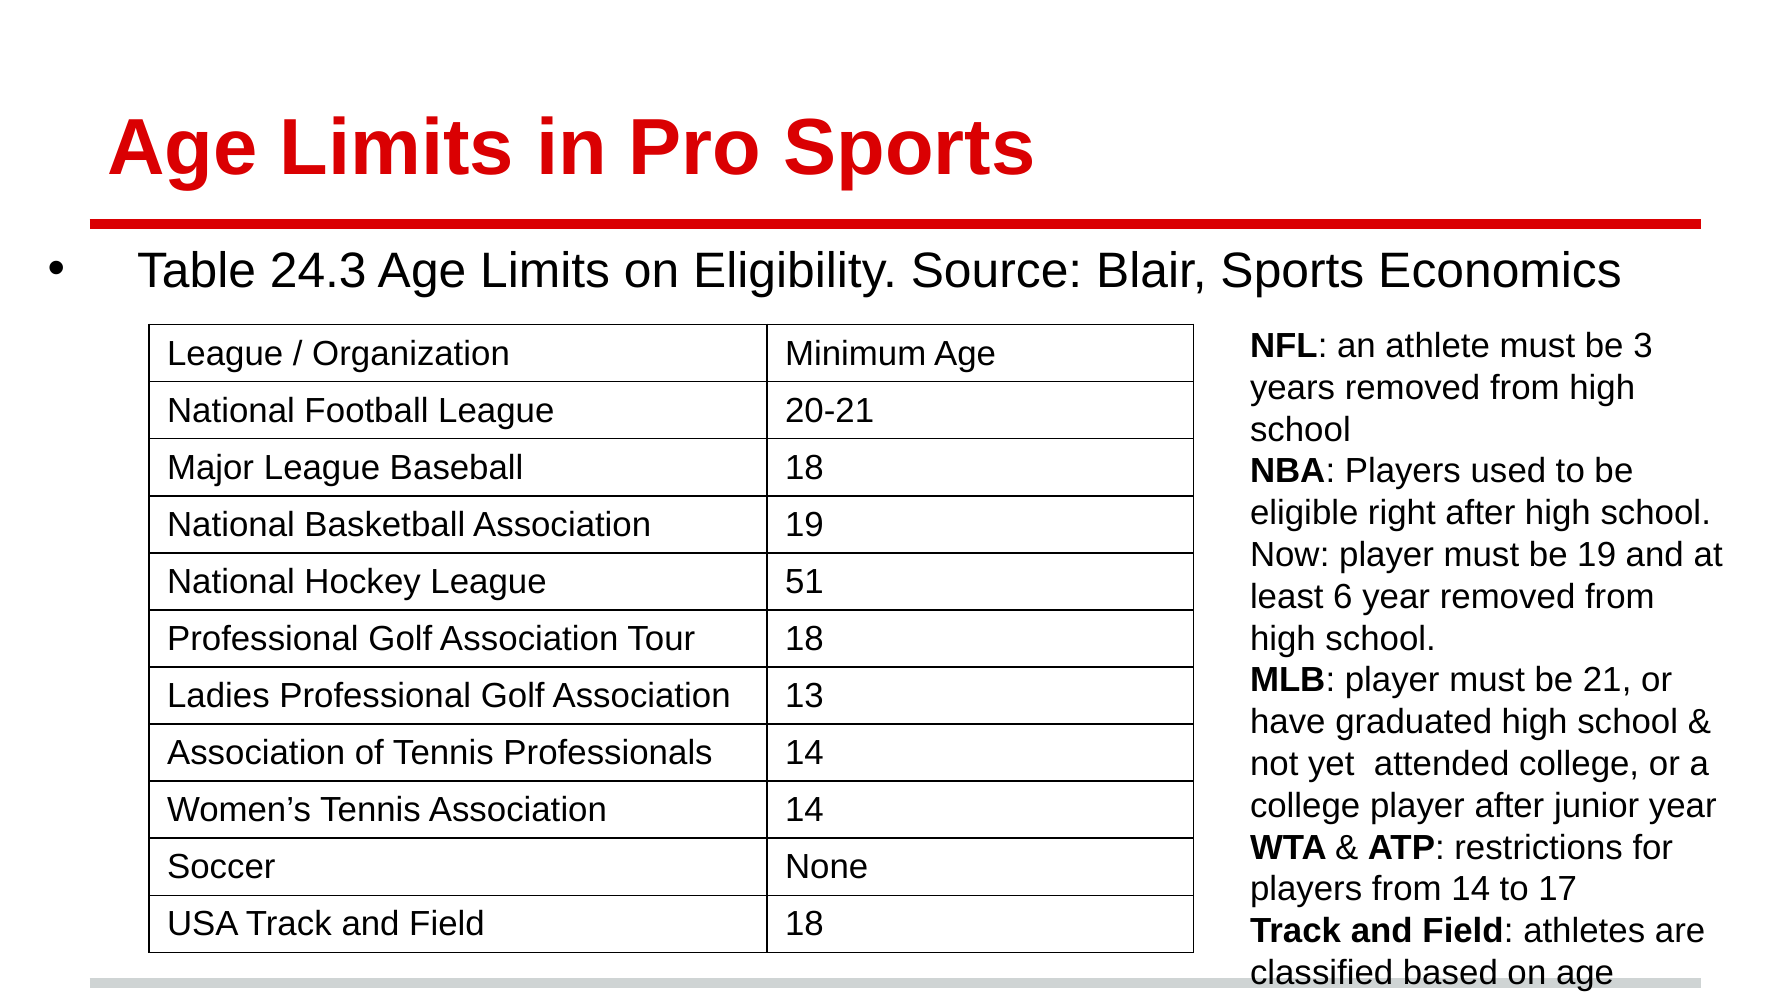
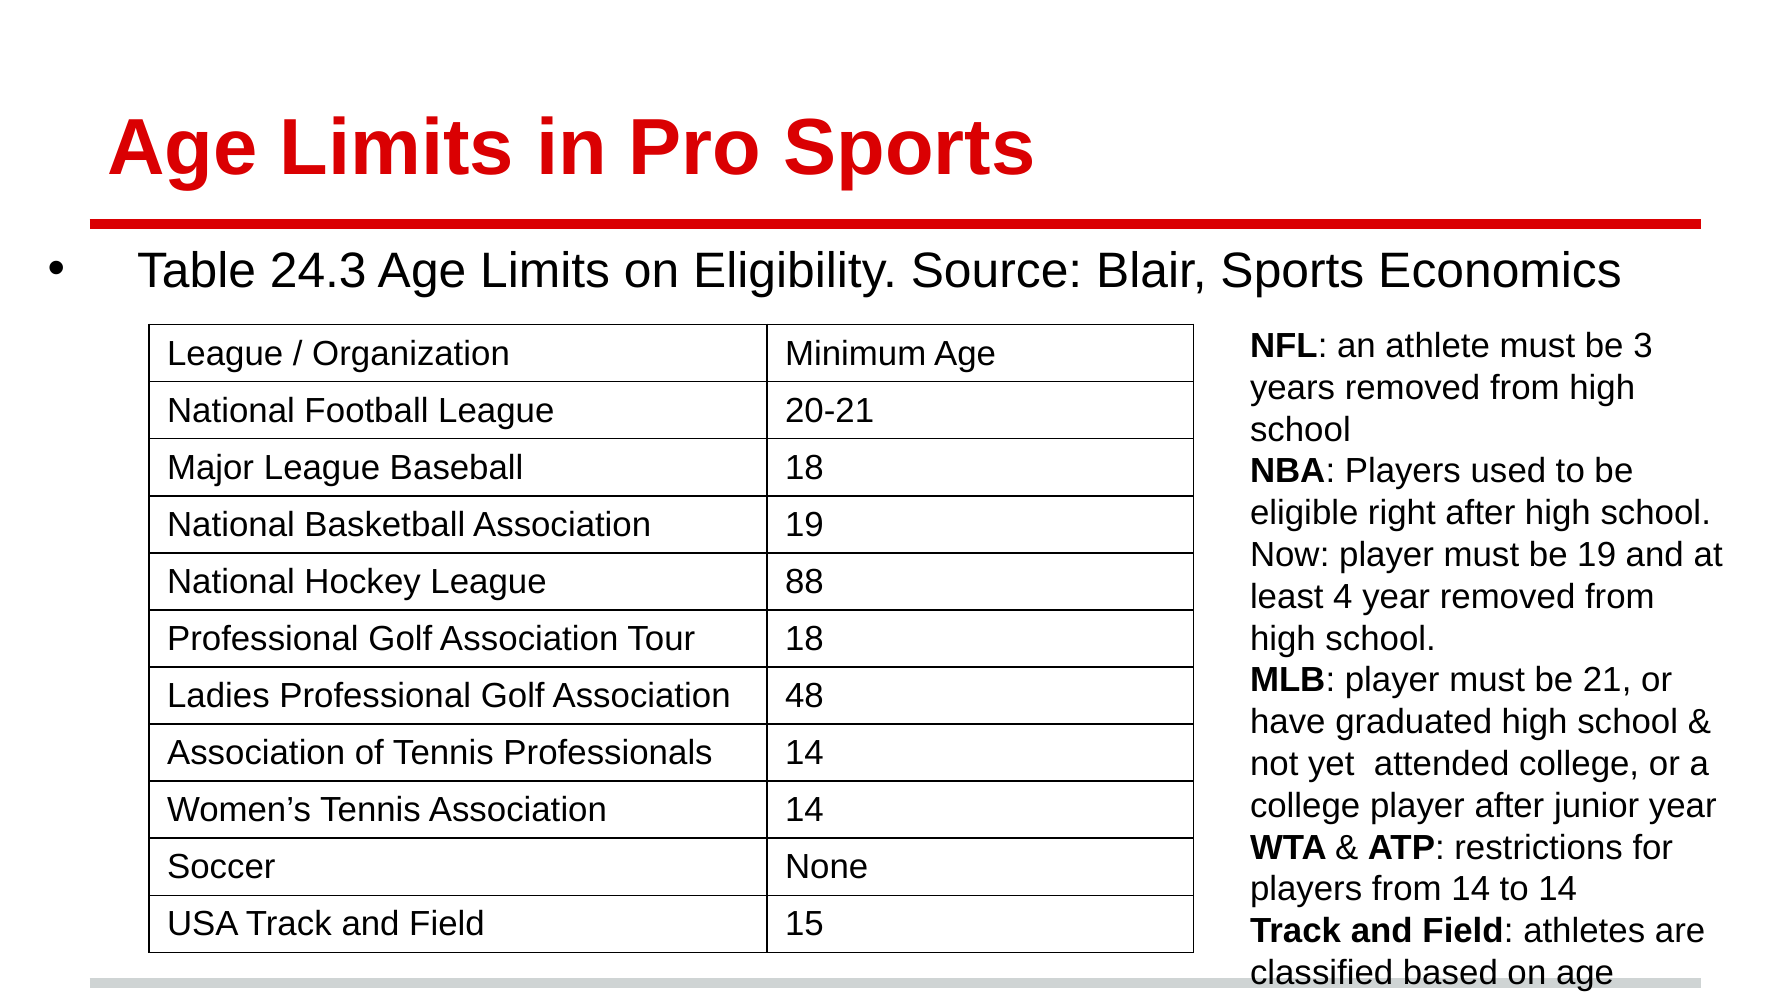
51: 51 -> 88
6: 6 -> 4
13: 13 -> 48
to 17: 17 -> 14
Field 18: 18 -> 15
